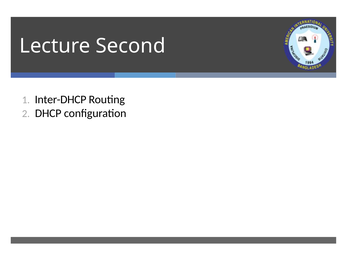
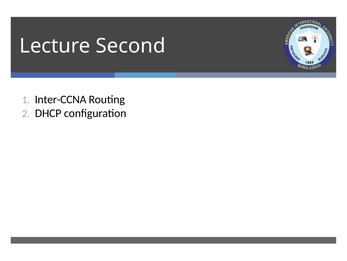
Inter-DHCP: Inter-DHCP -> Inter-CCNA
